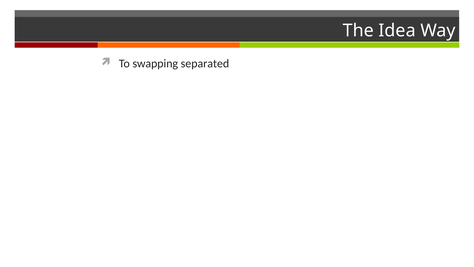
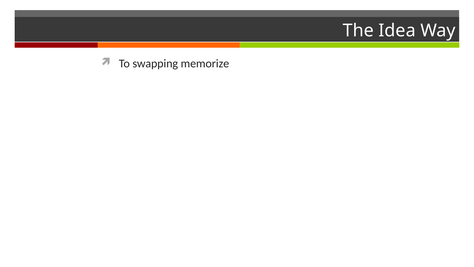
separated: separated -> memorize
